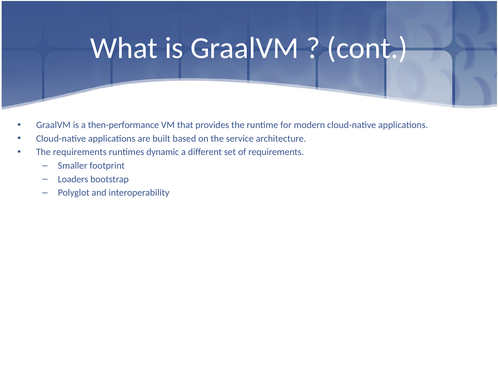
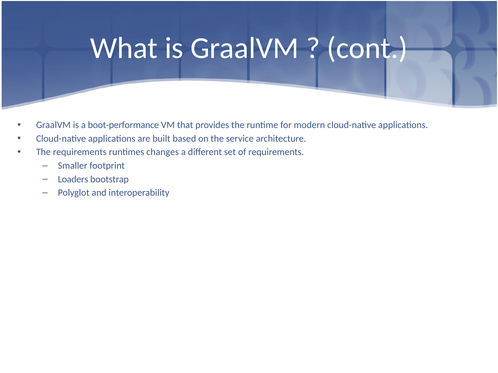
then-performance: then-performance -> boot-performance
dynamic: dynamic -> changes
